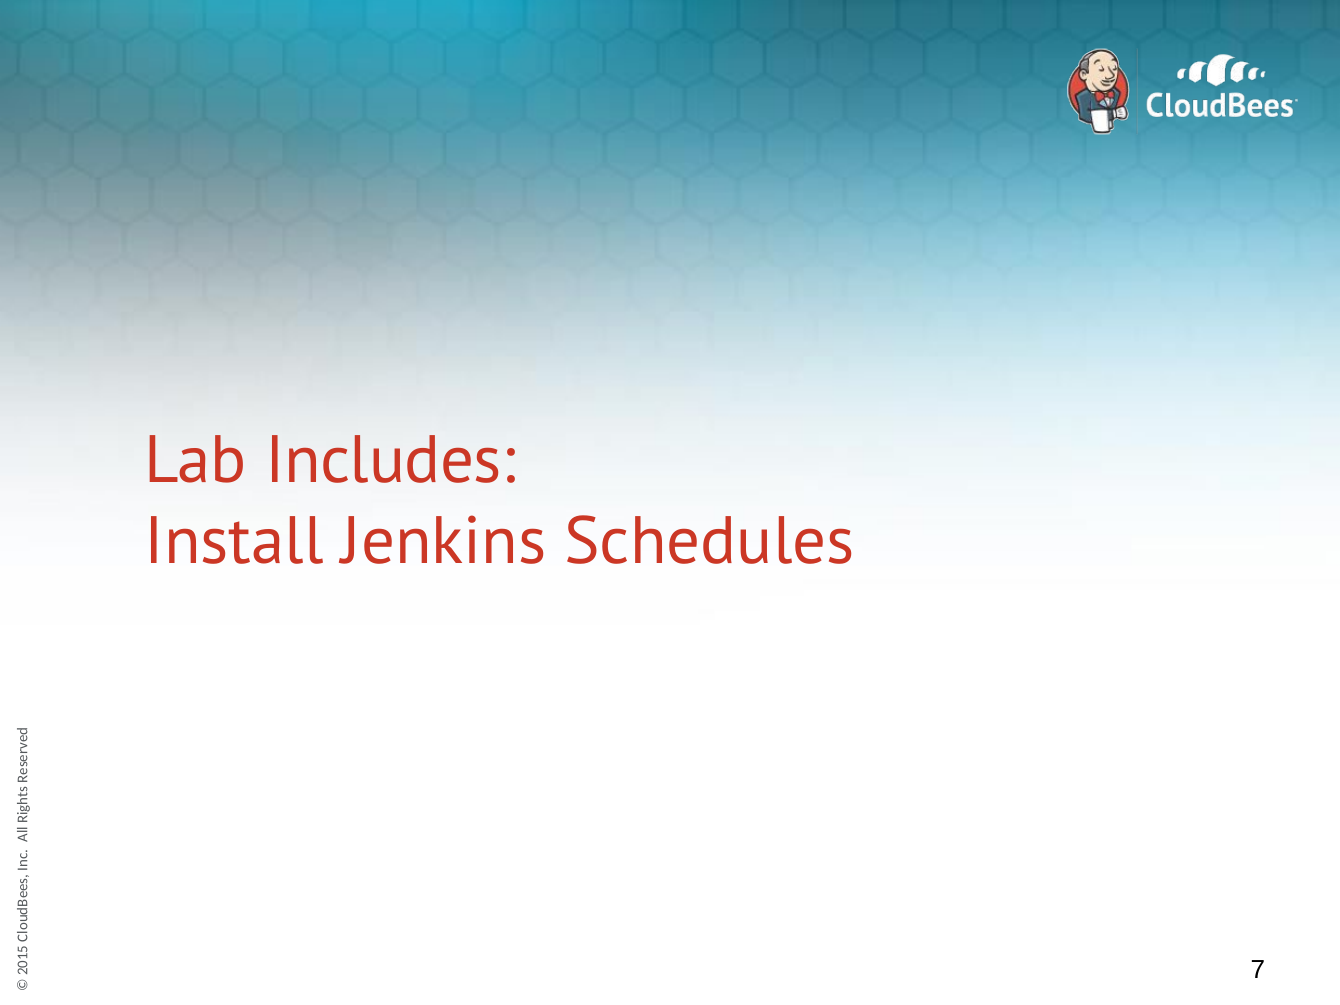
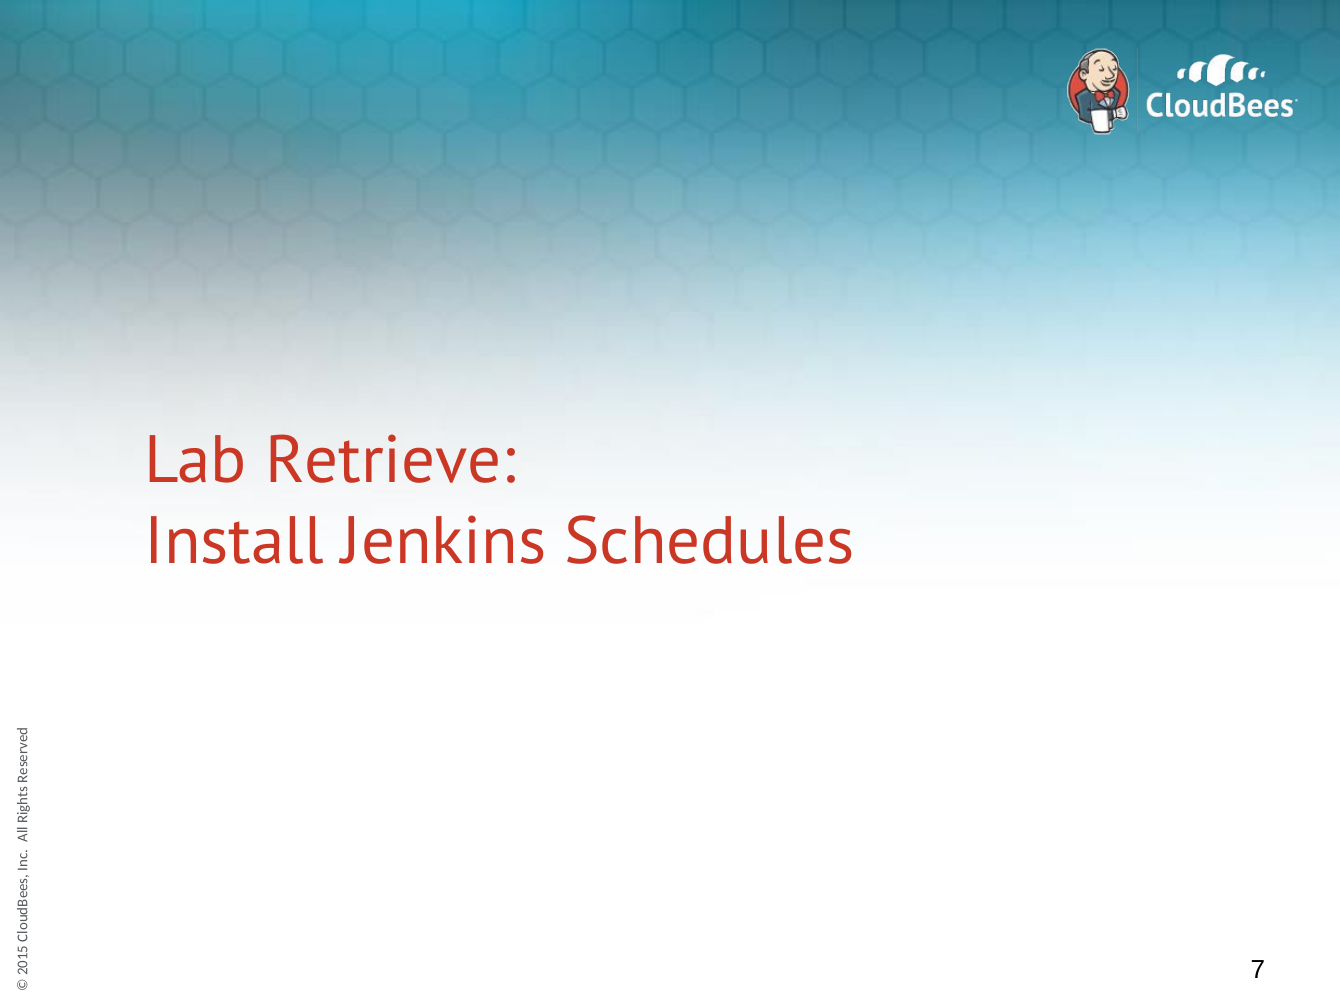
Includes: Includes -> Retrieve
